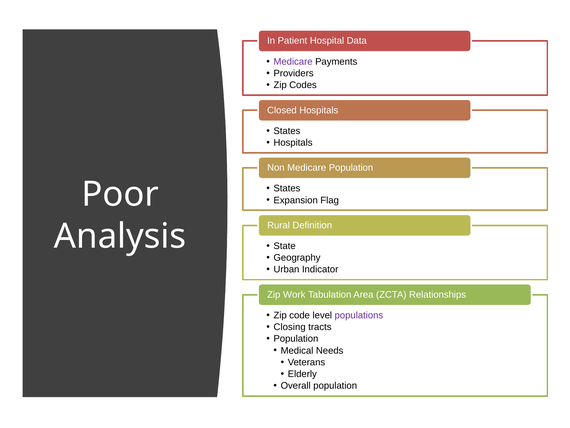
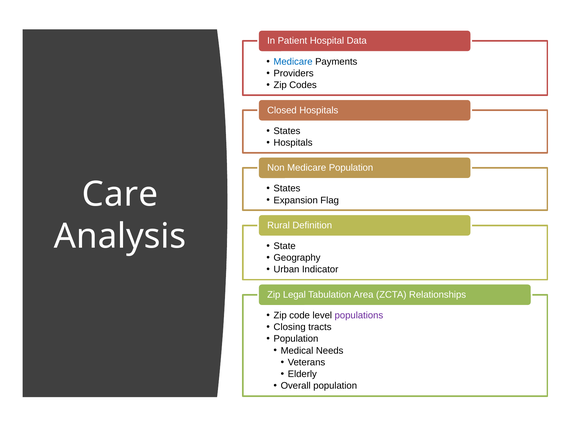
Medicare at (293, 62) colour: purple -> blue
Poor: Poor -> Care
Work: Work -> Legal
